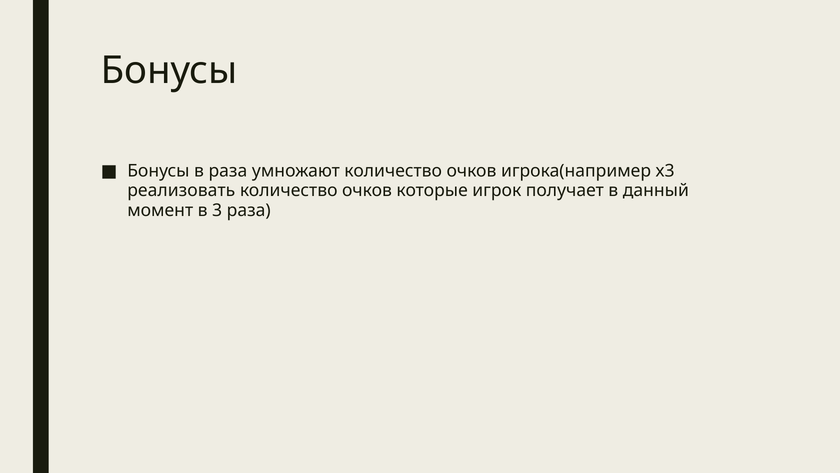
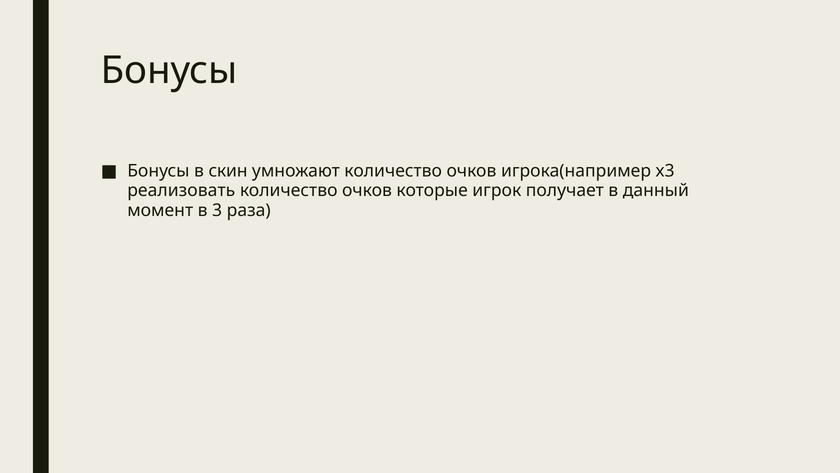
в раза: раза -> скин
